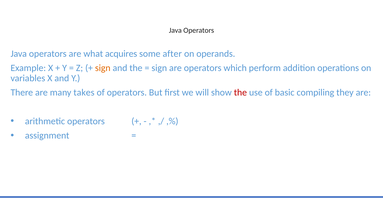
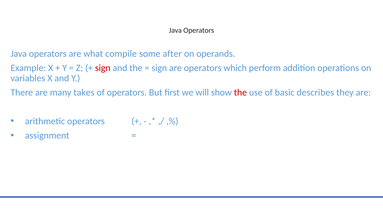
acquires: acquires -> compile
sign at (103, 68) colour: orange -> red
compiling: compiling -> describes
